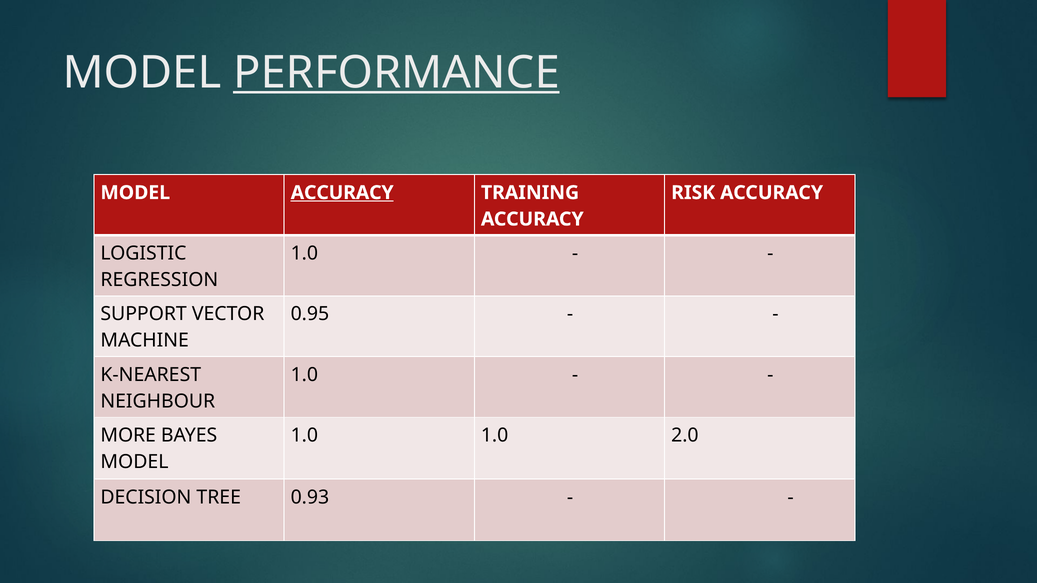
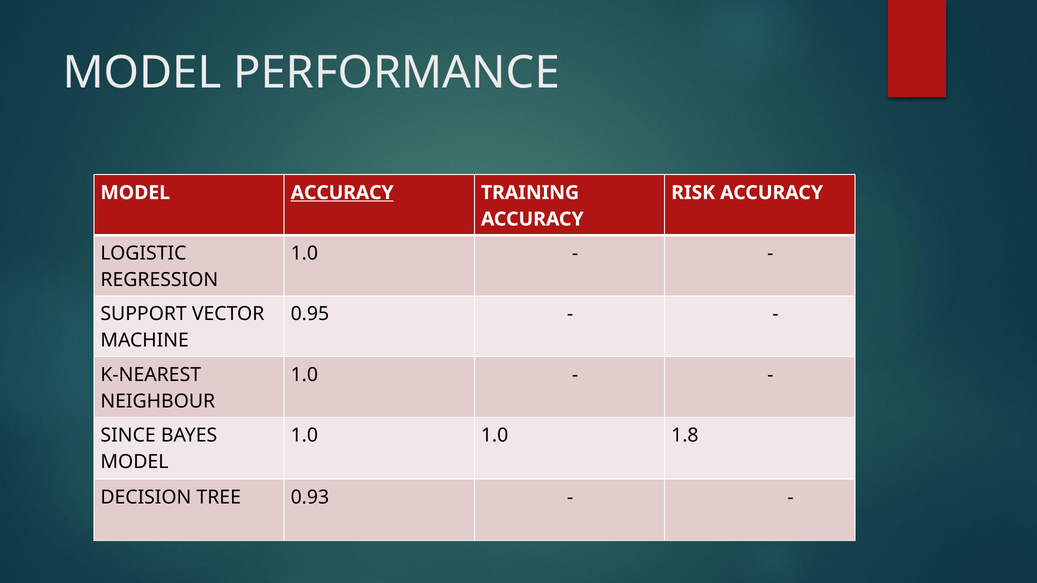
PERFORMANCE underline: present -> none
MORE: MORE -> SINCE
2.0: 2.0 -> 1.8
